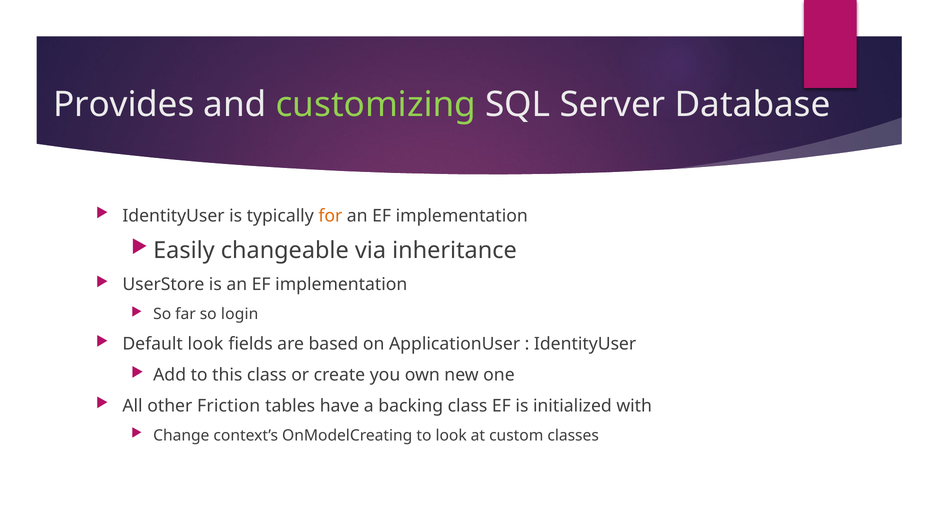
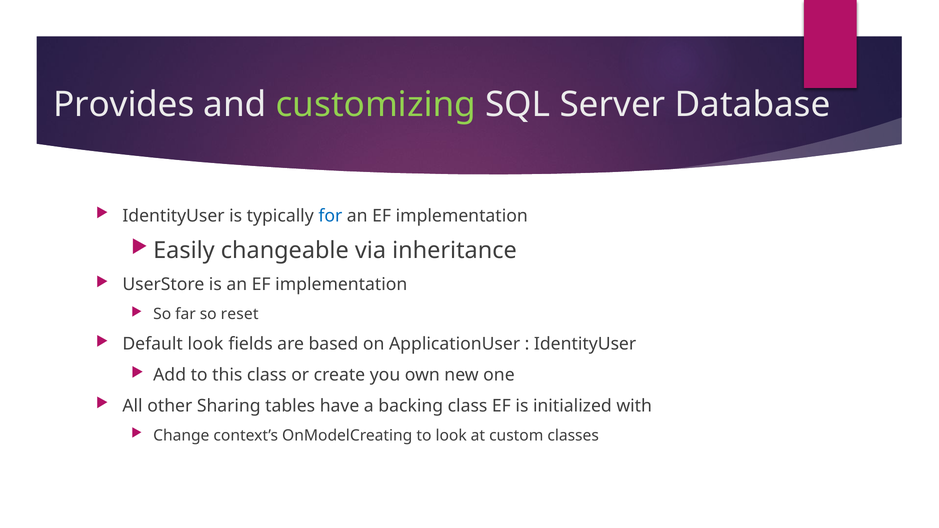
for colour: orange -> blue
login: login -> reset
Friction: Friction -> Sharing
